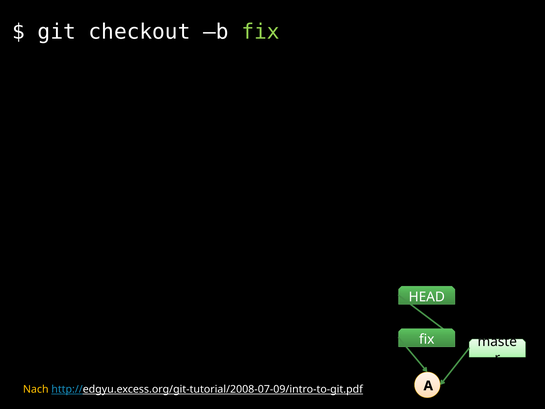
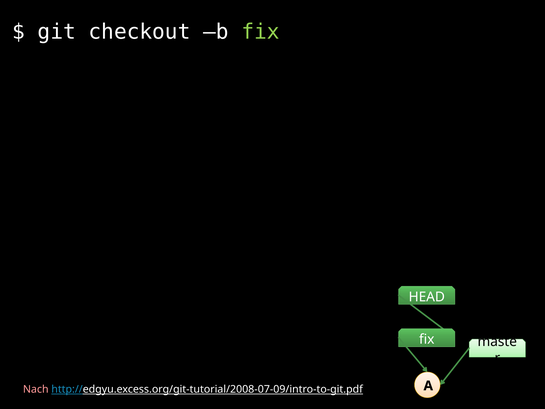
Nach colour: yellow -> pink
